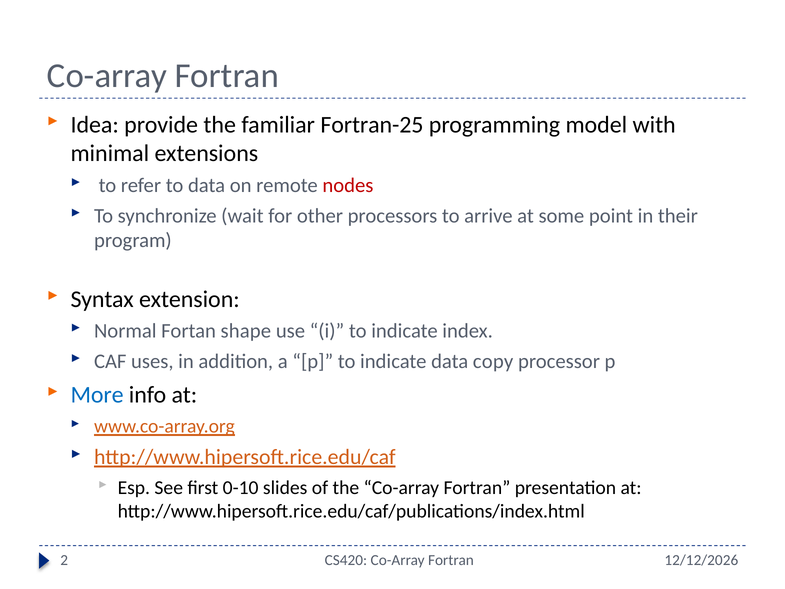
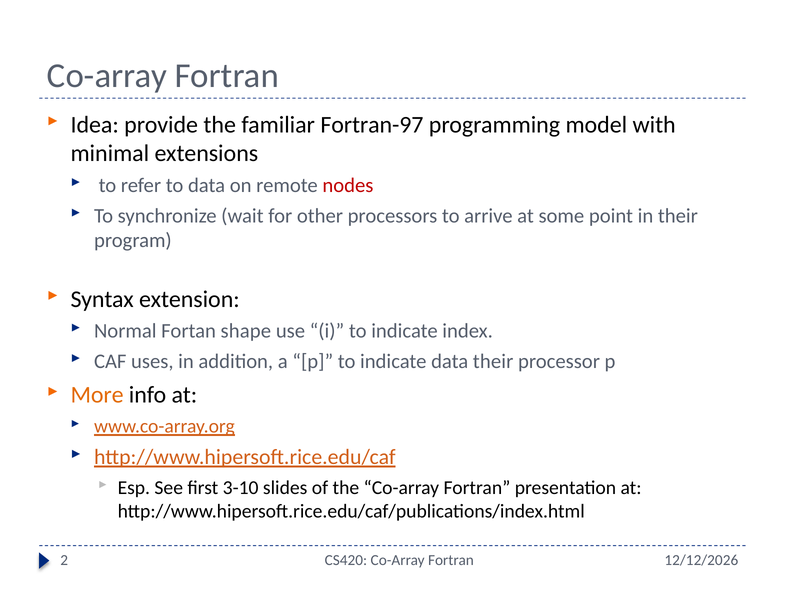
Fortran-25: Fortran-25 -> Fortran-97
data copy: copy -> their
More colour: blue -> orange
0-10: 0-10 -> 3-10
